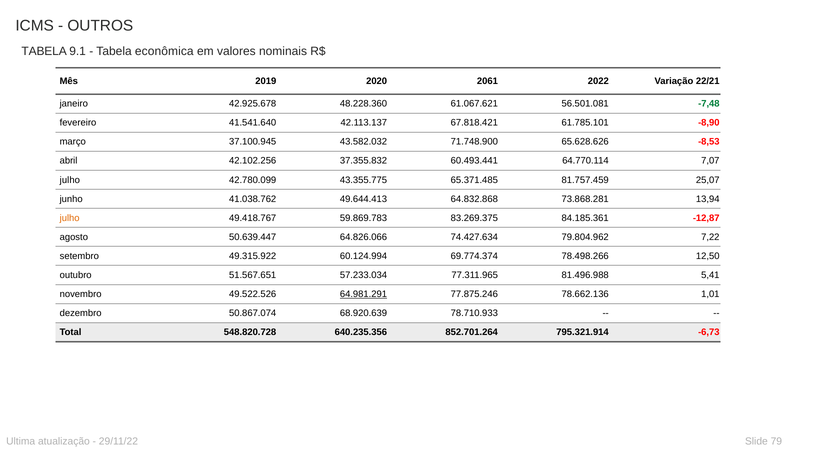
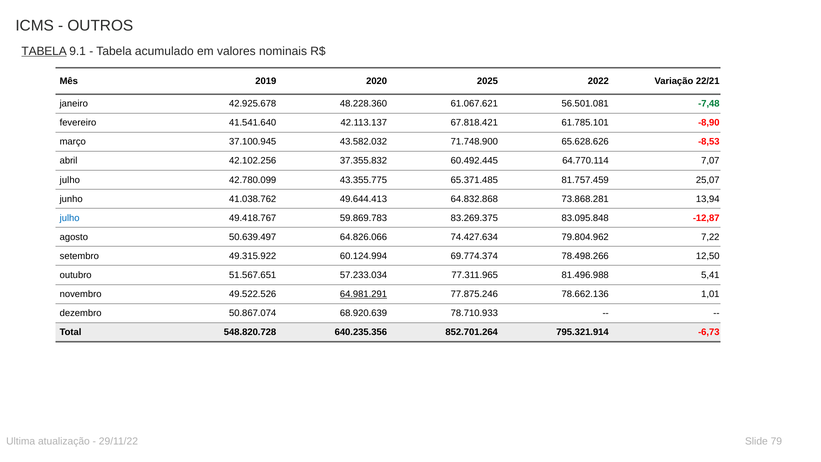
TABELA at (44, 51) underline: none -> present
econômica: econômica -> acumulado
2061: 2061 -> 2025
60.493.441: 60.493.441 -> 60.492.445
julho at (70, 218) colour: orange -> blue
84.185.361: 84.185.361 -> 83.095.848
50.639.447: 50.639.447 -> 50.639.497
